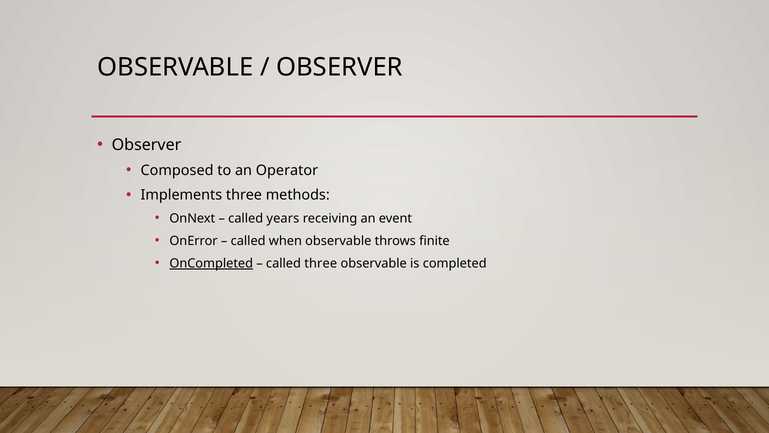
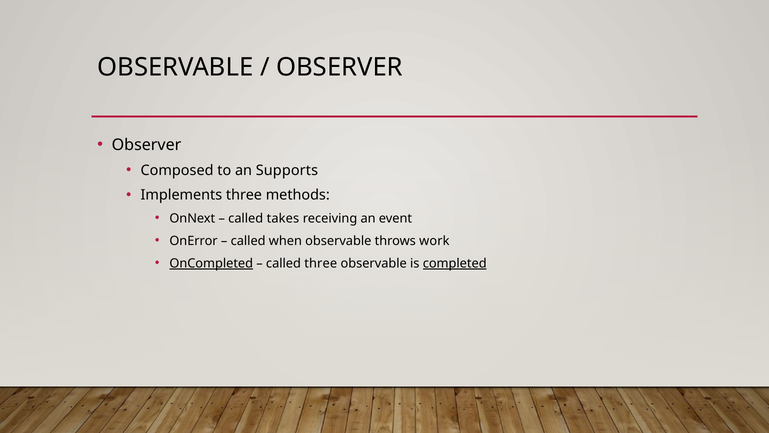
Operator: Operator -> Supports
years: years -> takes
finite: finite -> work
completed underline: none -> present
